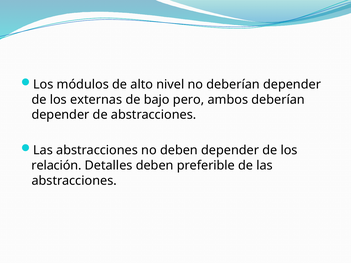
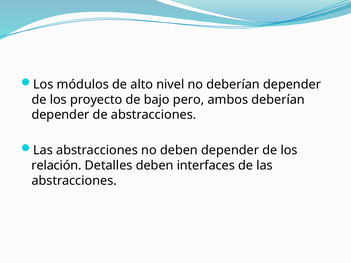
externas: externas -> proyecto
preferible: preferible -> interfaces
